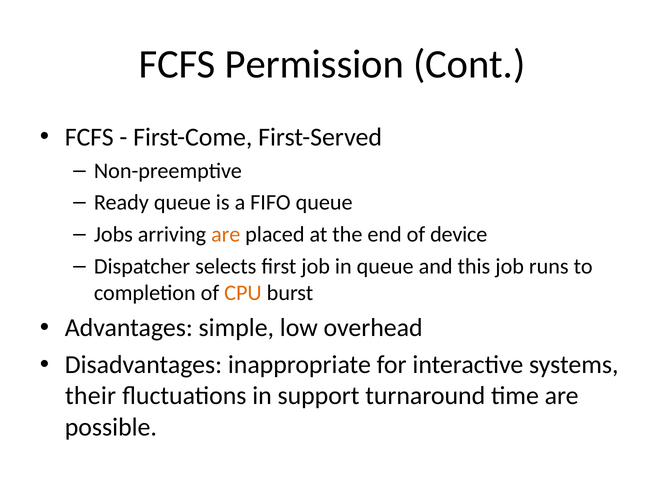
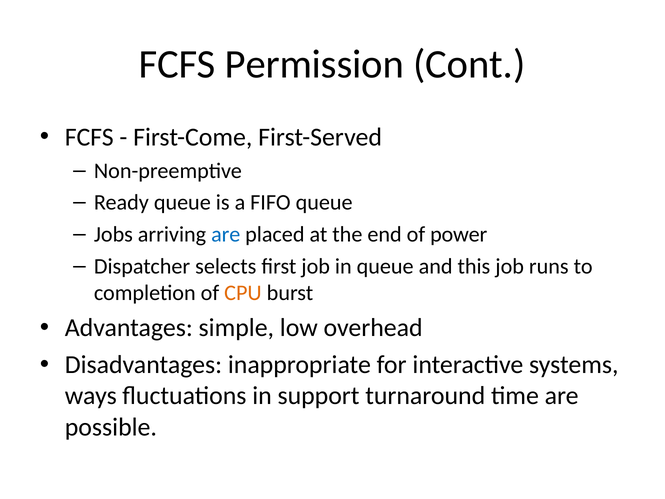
are at (226, 234) colour: orange -> blue
device: device -> power
their: their -> ways
